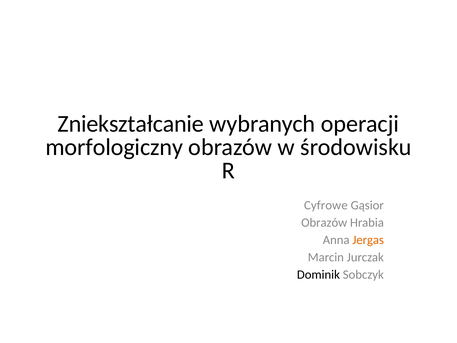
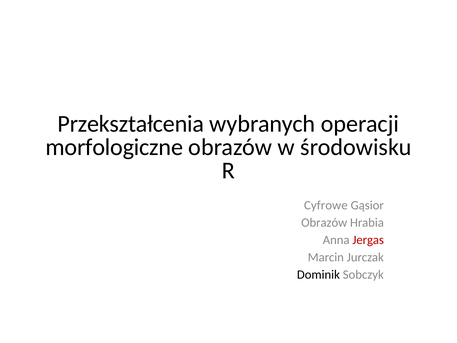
Zniekształcanie: Zniekształcanie -> Przekształcenia
morfologiczny: morfologiczny -> morfologiczne
Jergas colour: orange -> red
